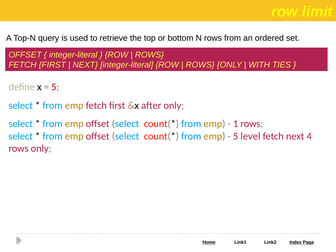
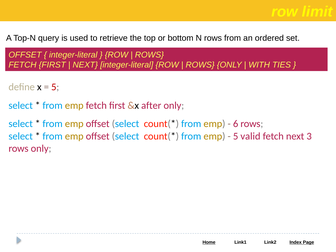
1: 1 -> 6
level: level -> valid
4: 4 -> 3
